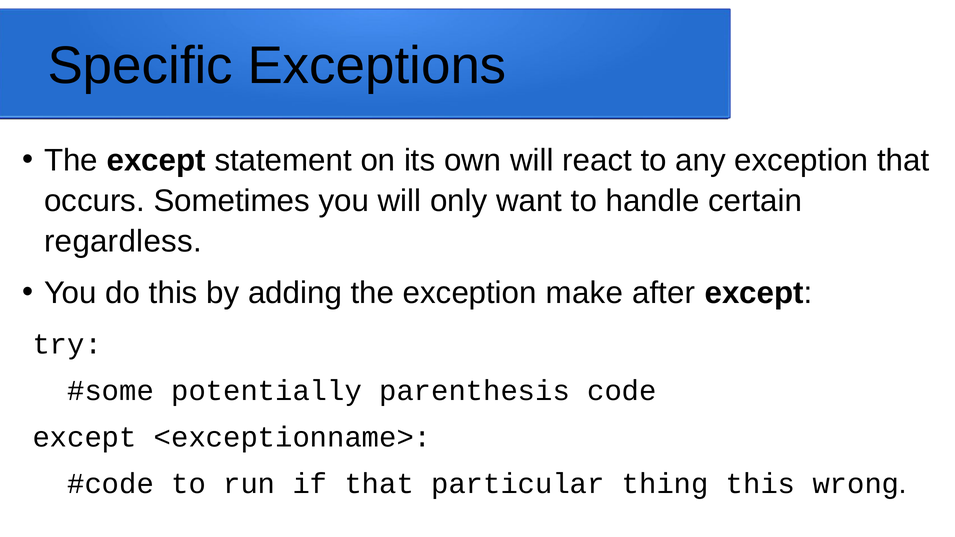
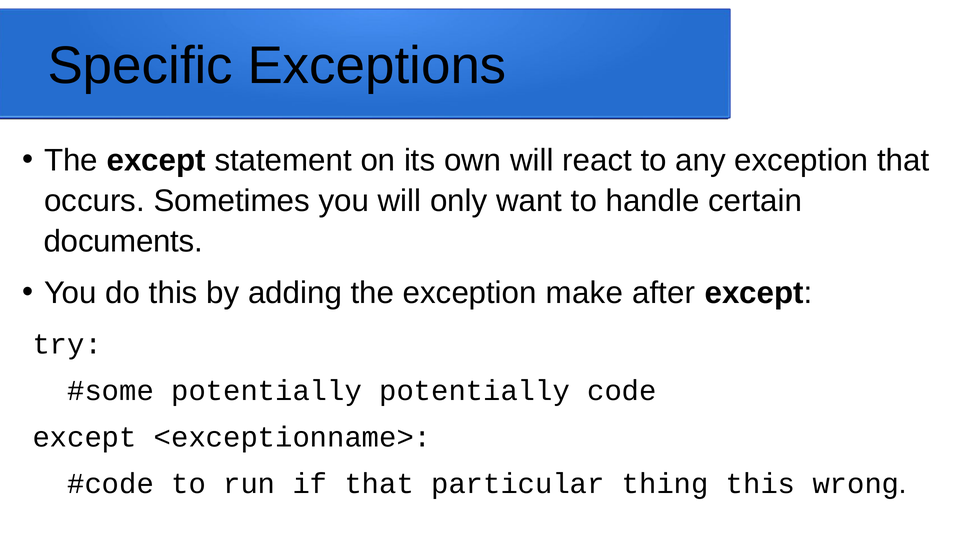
regardless: regardless -> documents
potentially parenthesis: parenthesis -> potentially
